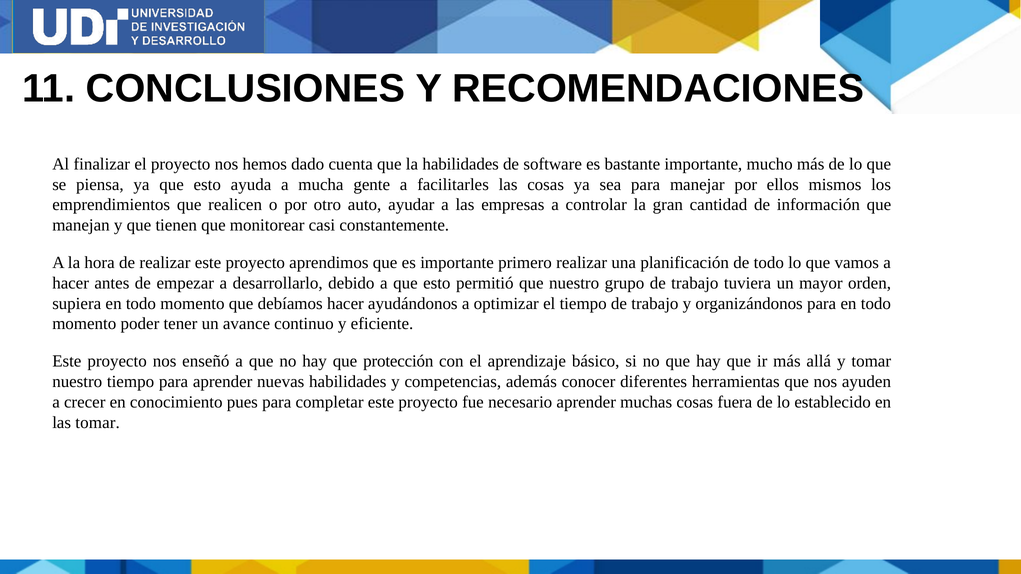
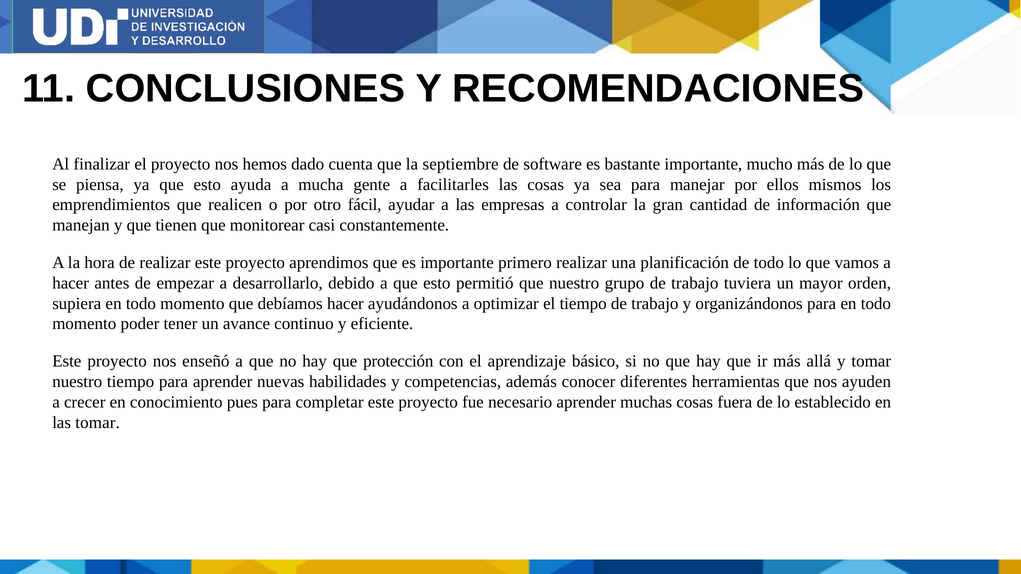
la habilidades: habilidades -> septiembre
auto: auto -> fácil
